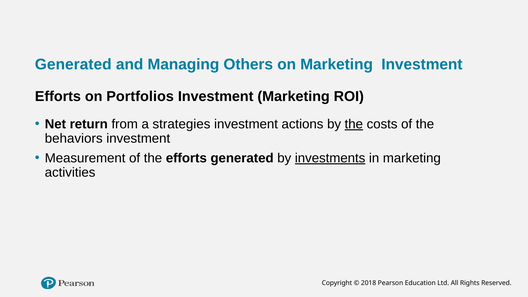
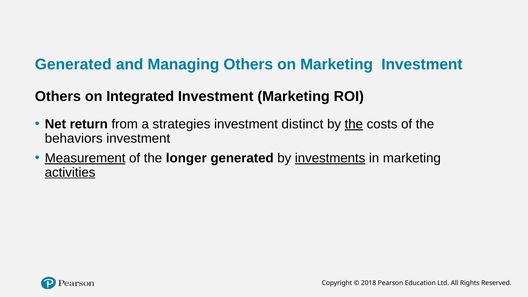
Efforts at (58, 97): Efforts -> Others
Portfolios: Portfolios -> Integrated
actions: actions -> distinct
Measurement underline: none -> present
the efforts: efforts -> longer
activities underline: none -> present
